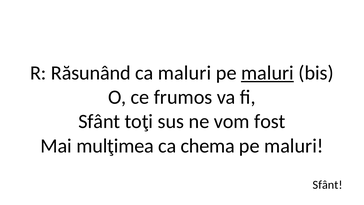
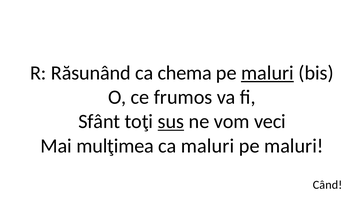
ca maluri: maluri -> chema
sus underline: none -> present
fost: fost -> veci
ca chema: chema -> maluri
Sfânt at (328, 185): Sfânt -> Când
